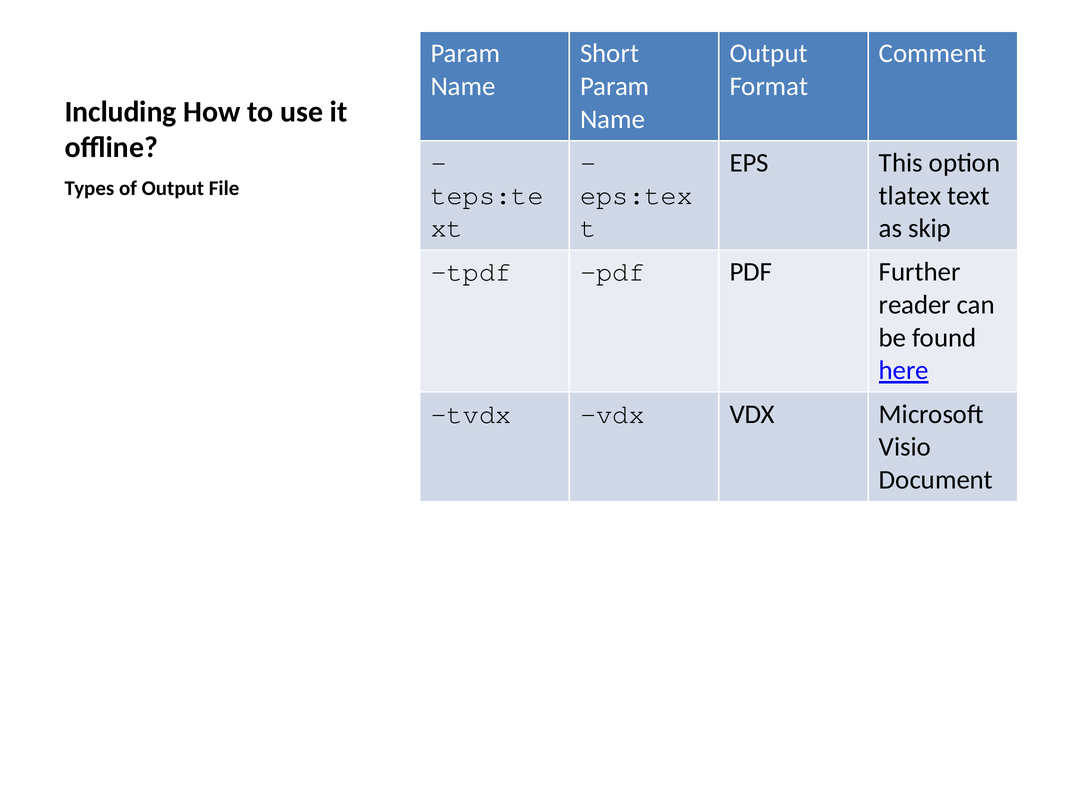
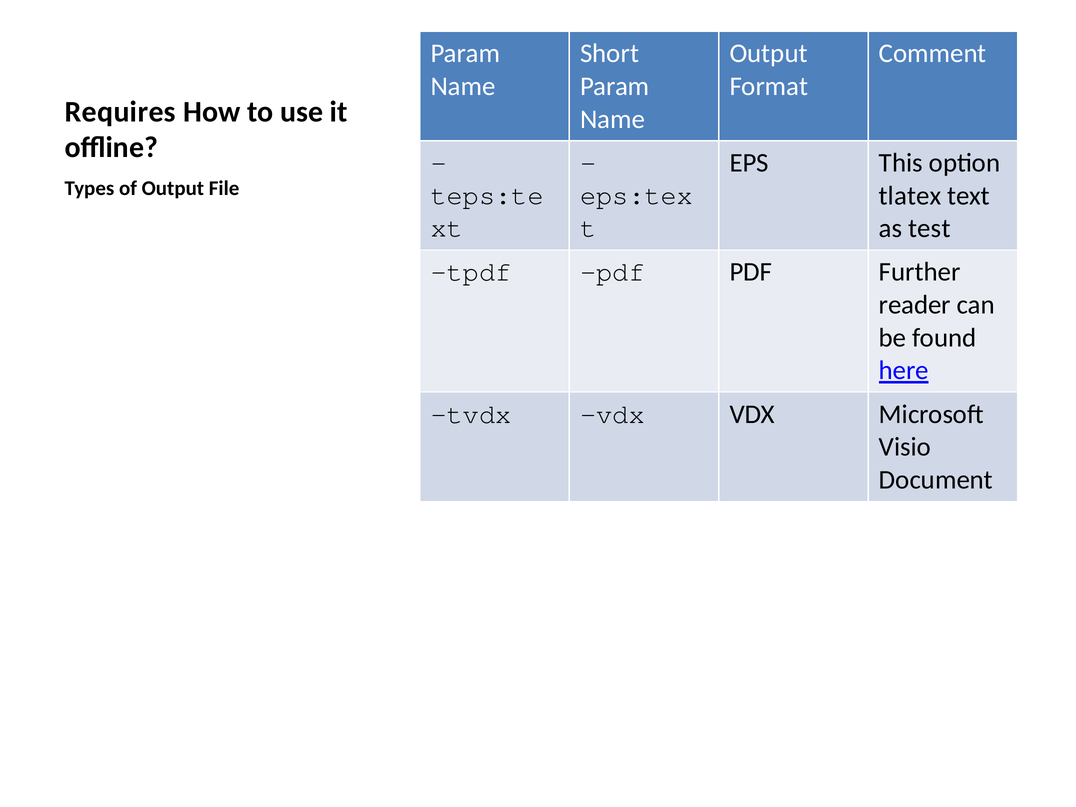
Including: Including -> Requires
skip: skip -> test
